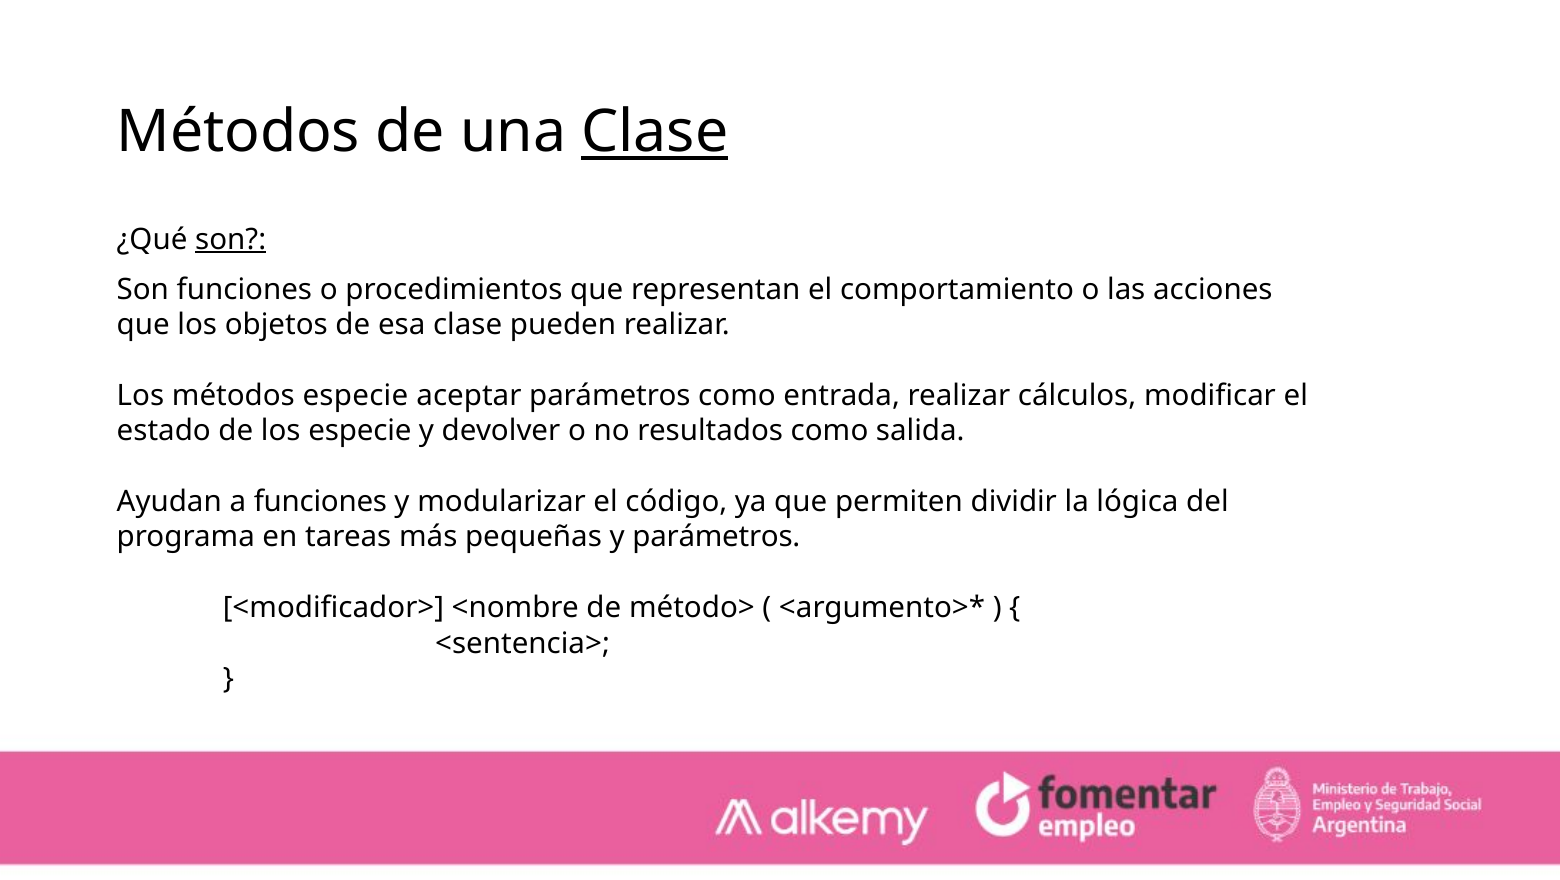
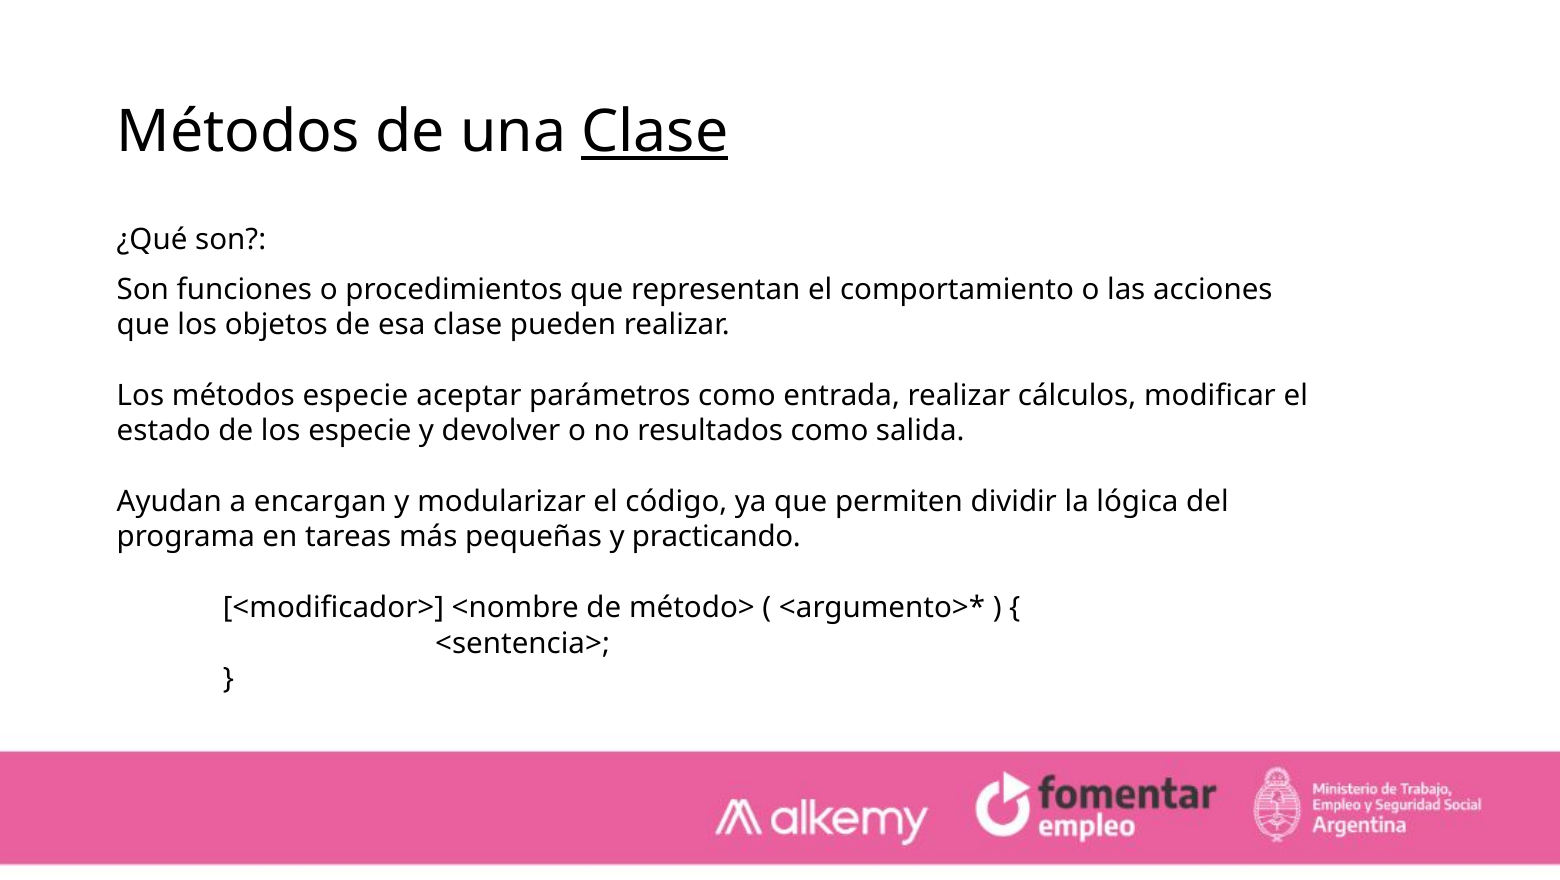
son at (231, 239) underline: present -> none
a funciones: funciones -> encargan
y parámetros: parámetros -> practicando
